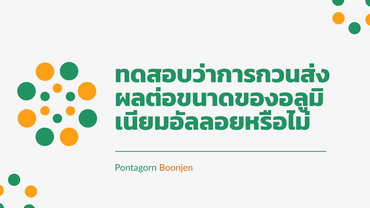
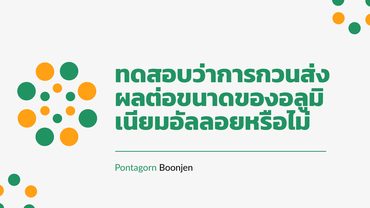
Boonjen colour: orange -> black
